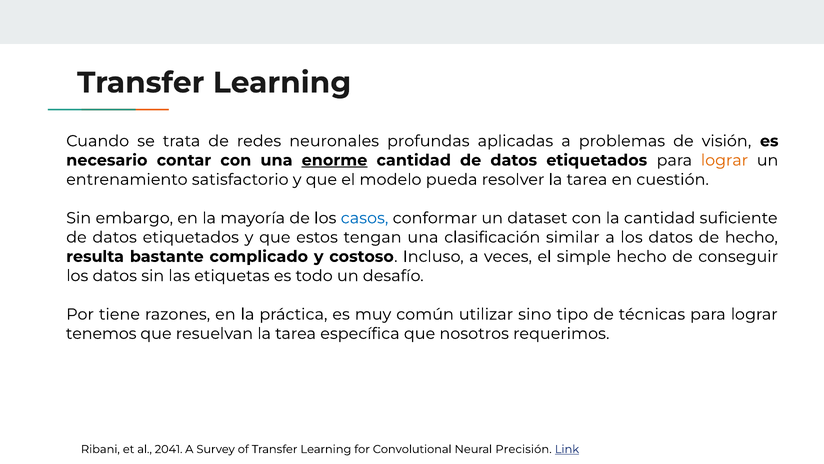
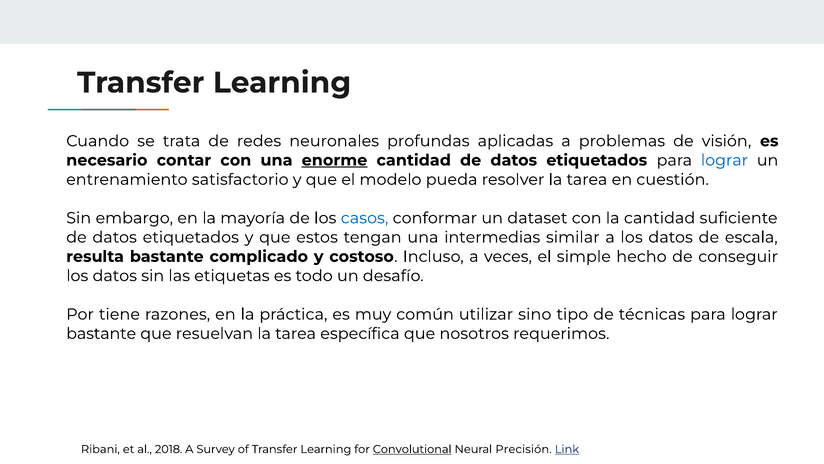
lograr at (724, 160) colour: orange -> blue
clasificación: clasificación -> intermedias
de hecho: hecho -> escala
tenemos at (101, 333): tenemos -> bastante
2041: 2041 -> 2018
Convolutional underline: none -> present
